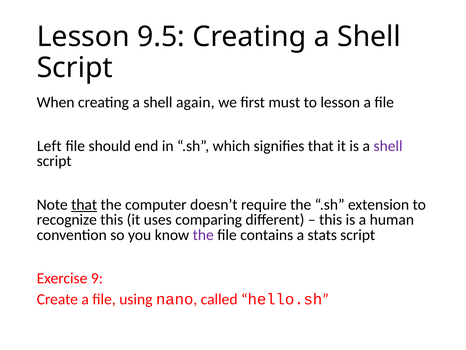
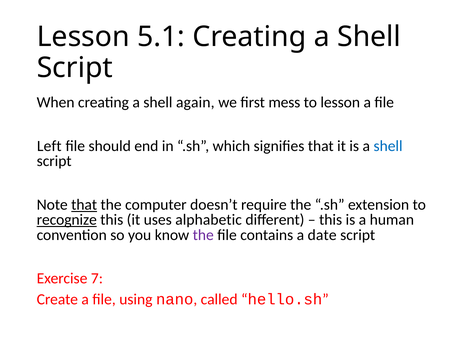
9.5: 9.5 -> 5.1
must: must -> mess
shell at (388, 146) colour: purple -> blue
recognize underline: none -> present
comparing: comparing -> alphabetic
stats: stats -> date
9: 9 -> 7
